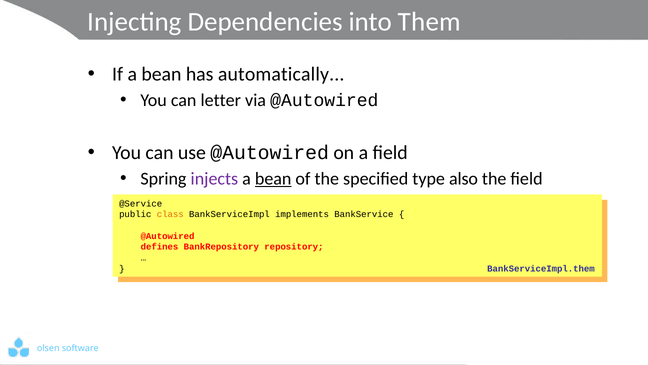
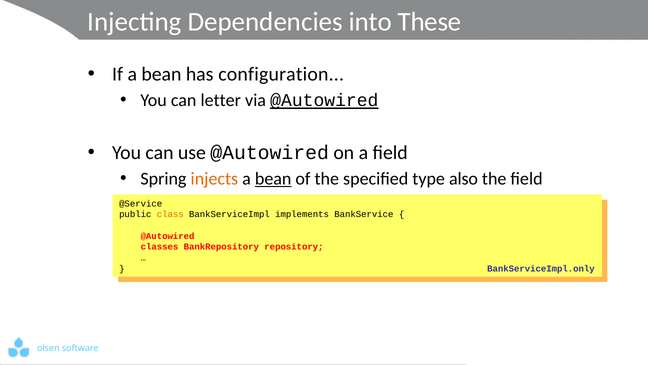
Them: Them -> These
automatically: automatically -> configuration
@Autowired at (324, 100) underline: none -> present
injects colour: purple -> orange
defines: defines -> classes
BankServiceImpl.them: BankServiceImpl.them -> BankServiceImpl.only
